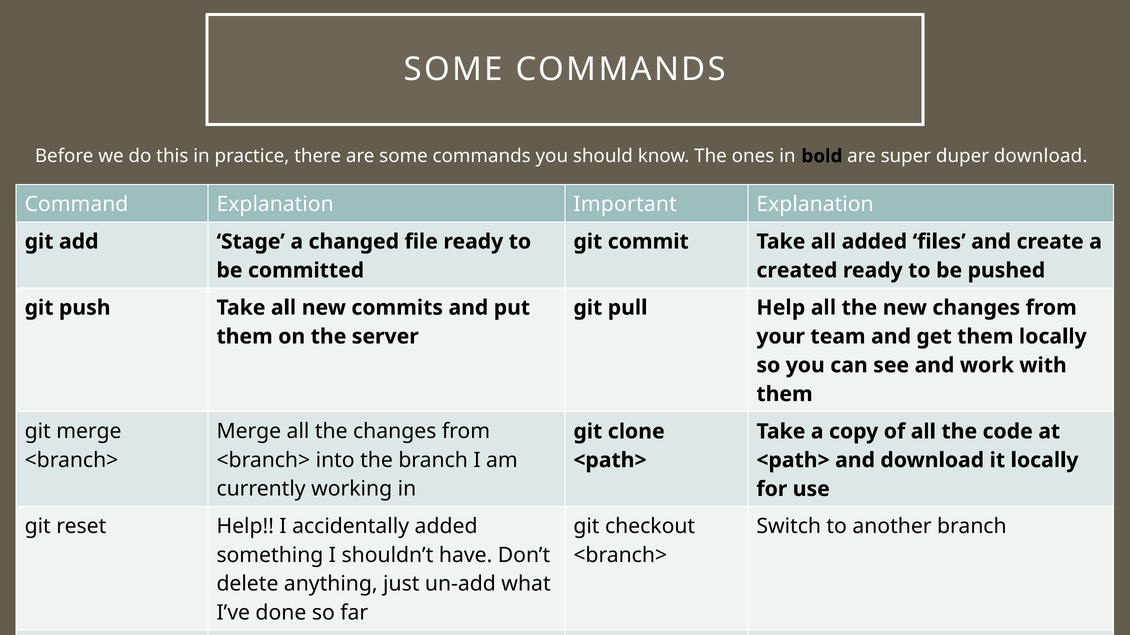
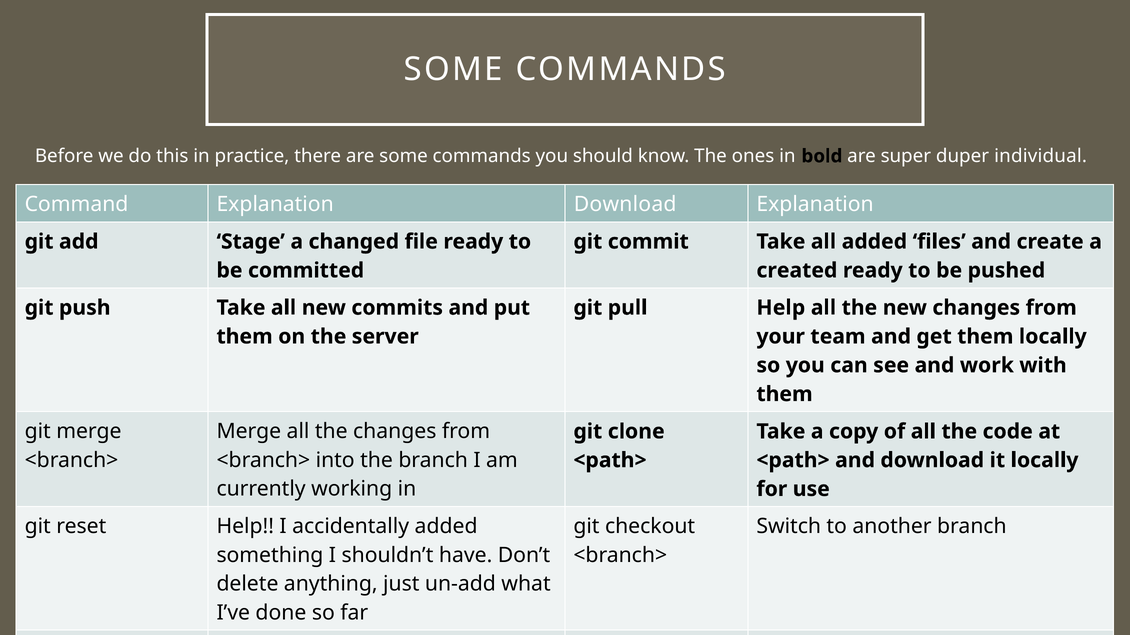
duper download: download -> individual
Explanation Important: Important -> Download
